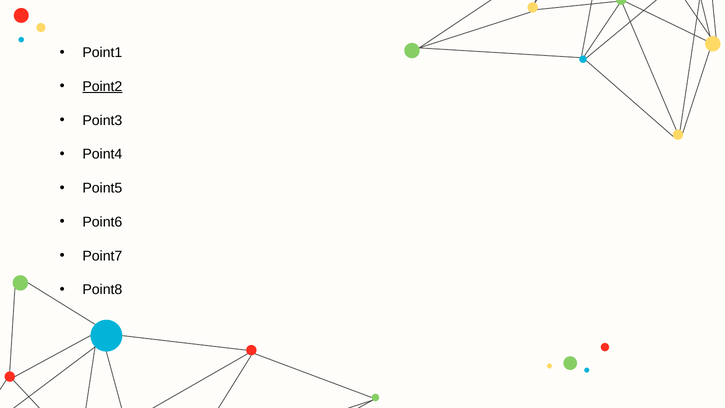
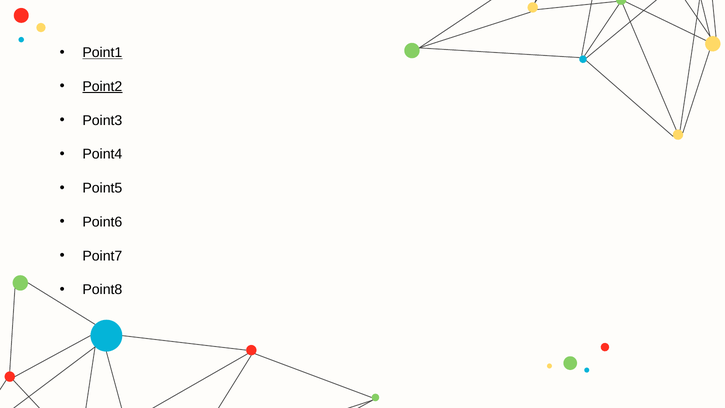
Point1 underline: none -> present
